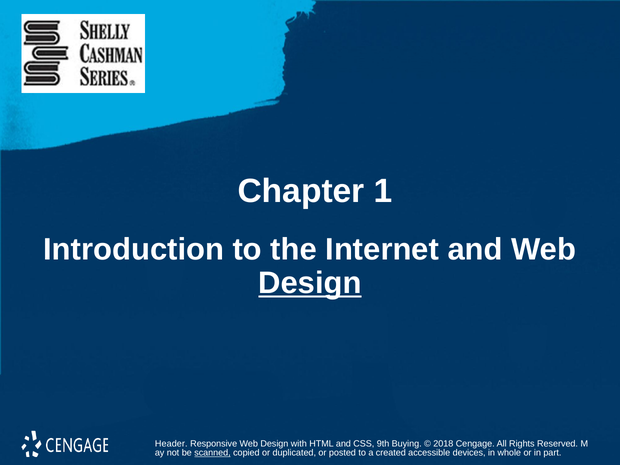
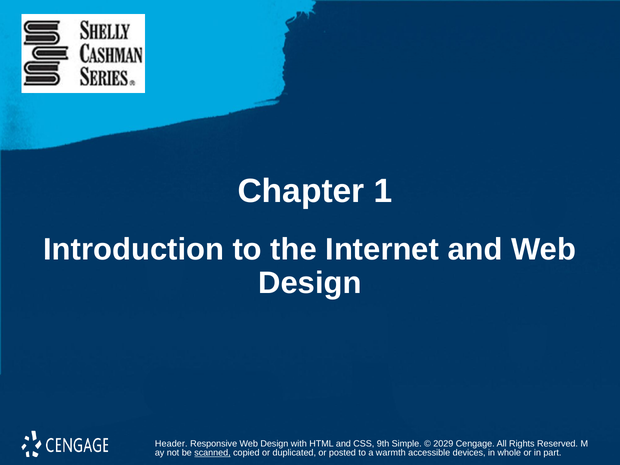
Design at (310, 283) underline: present -> none
Buying: Buying -> Simple
2018: 2018 -> 2029
created: created -> warmth
